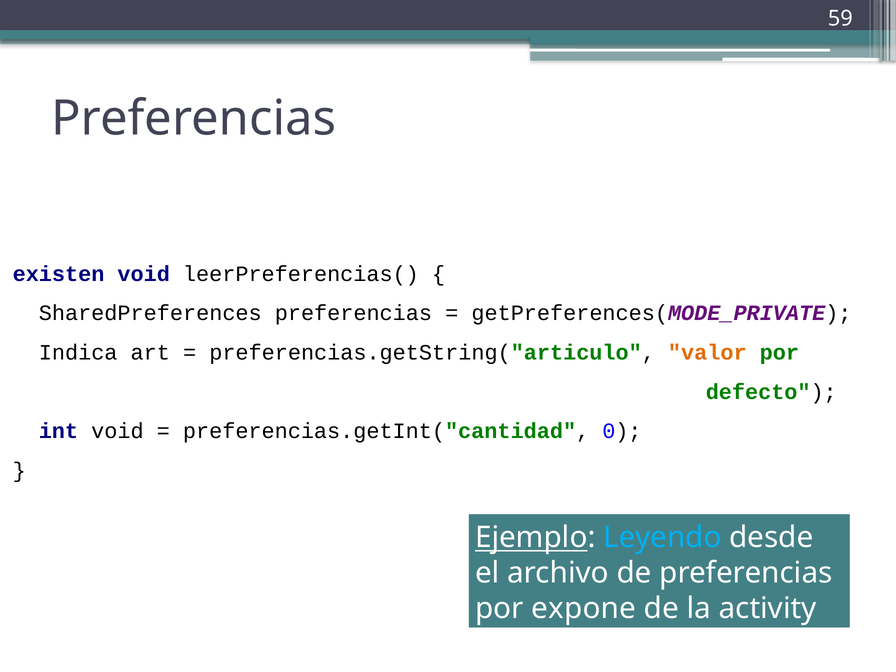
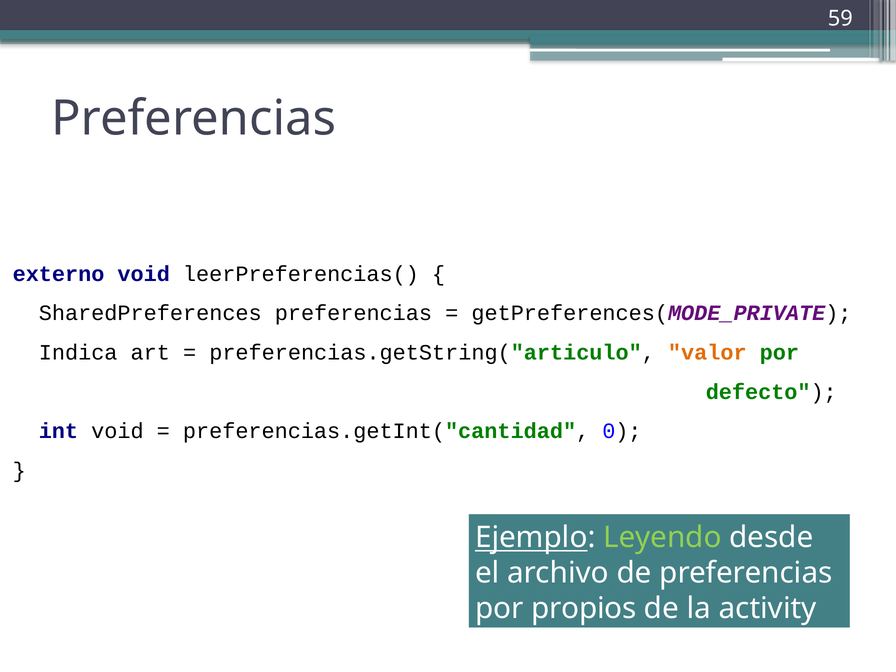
existen: existen -> externo
Leyendo colour: light blue -> light green
expone: expone -> propios
